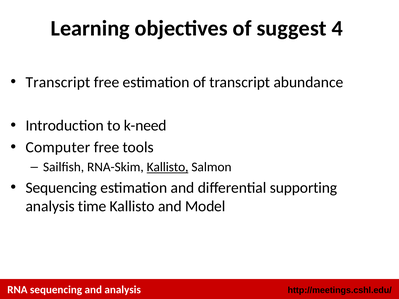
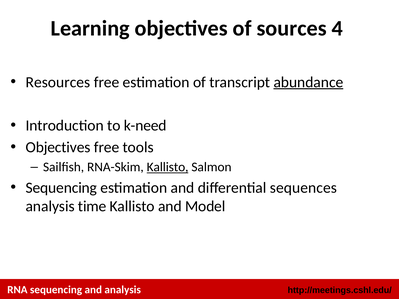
suggest: suggest -> sources
Transcript at (58, 82): Transcript -> Resources
abundance underline: none -> present
Computer at (58, 147): Computer -> Objectives
supporting: supporting -> sequences
